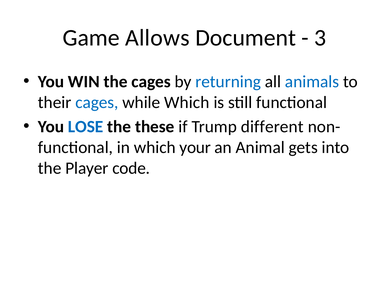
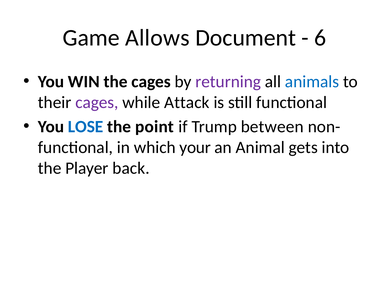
3: 3 -> 6
returning colour: blue -> purple
cages at (97, 102) colour: blue -> purple
while Which: Which -> Attack
these: these -> point
different: different -> between
code: code -> back
